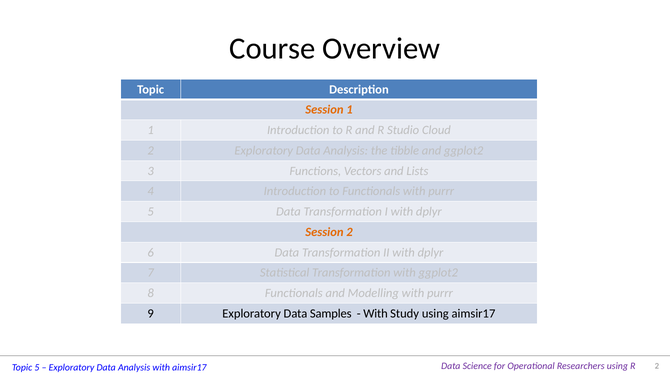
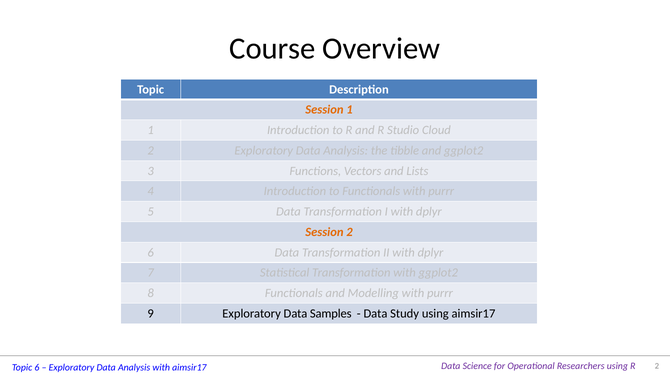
With at (376, 313): With -> Data
Topic 5: 5 -> 6
